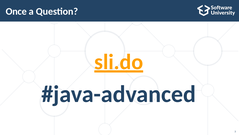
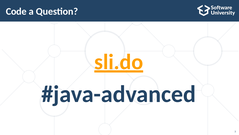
Once: Once -> Code
